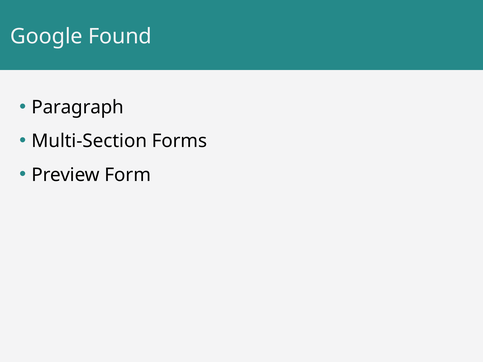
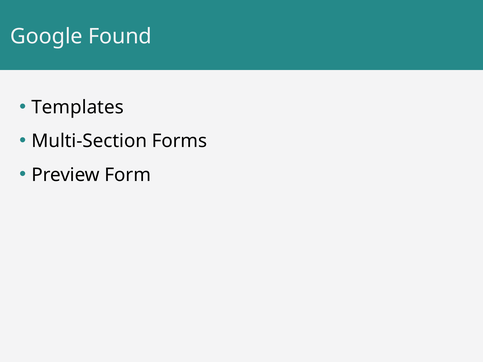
Paragraph: Paragraph -> Templates
